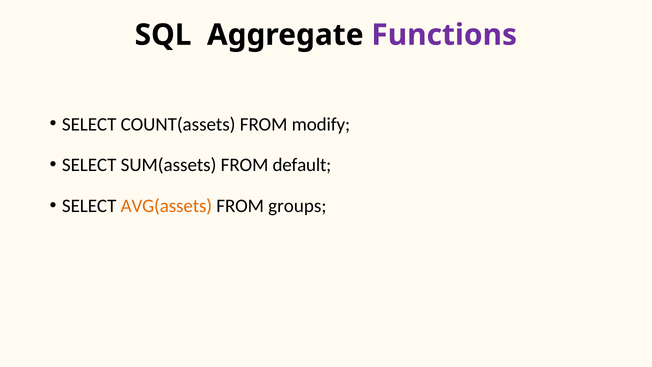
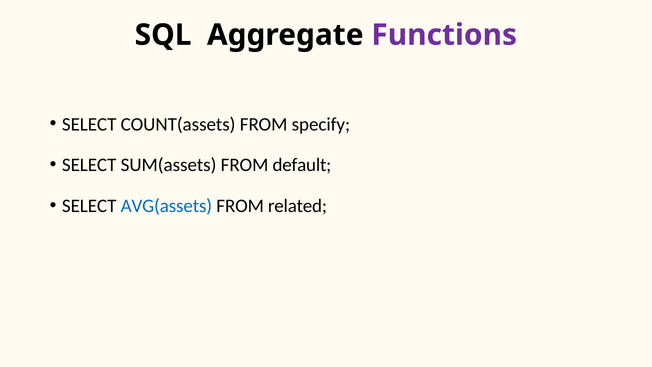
modify: modify -> specify
AVG(assets colour: orange -> blue
groups: groups -> related
